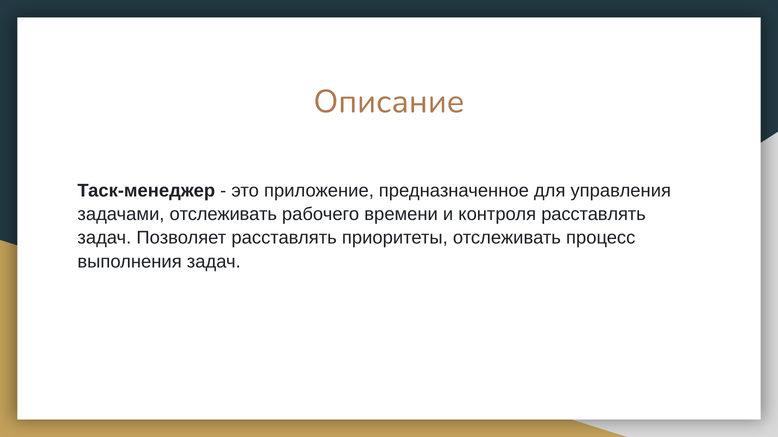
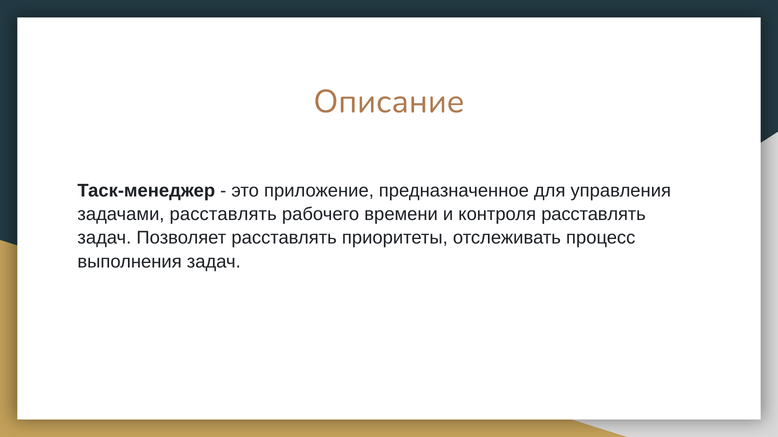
задачами отслеживать: отслеживать -> расставлять
